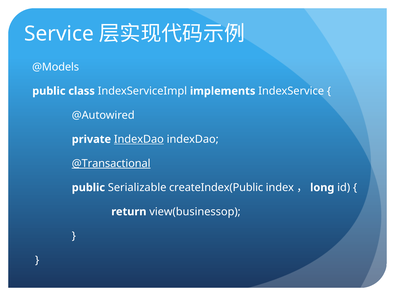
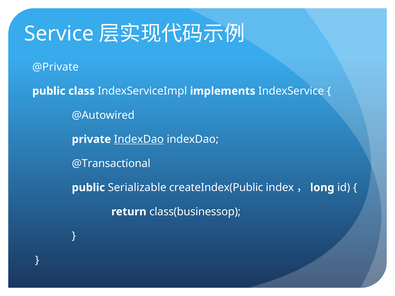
@Models: @Models -> @Private
@Transactional underline: present -> none
view(businessop: view(businessop -> class(businessop
